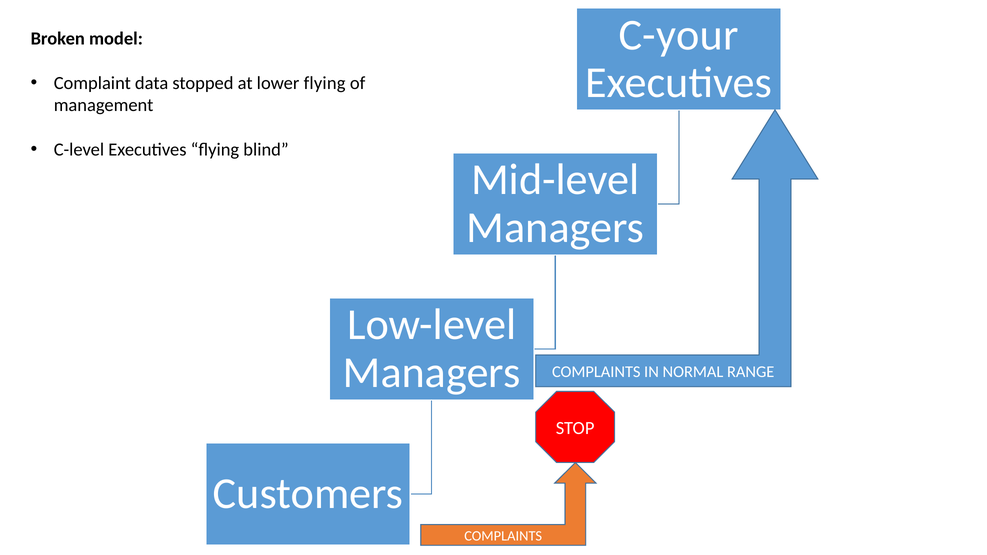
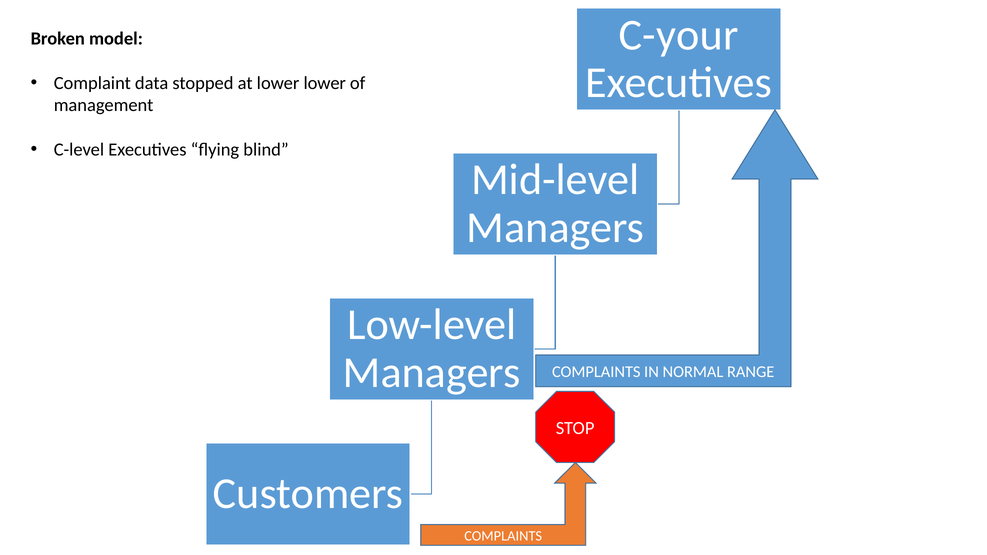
lower flying: flying -> lower
